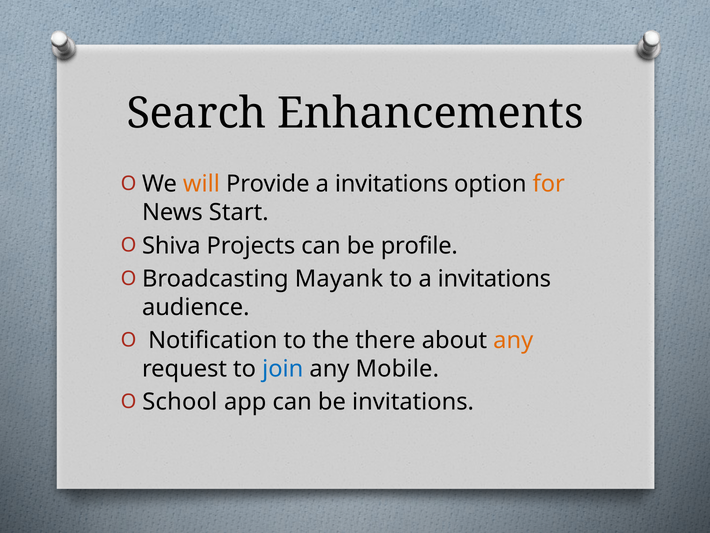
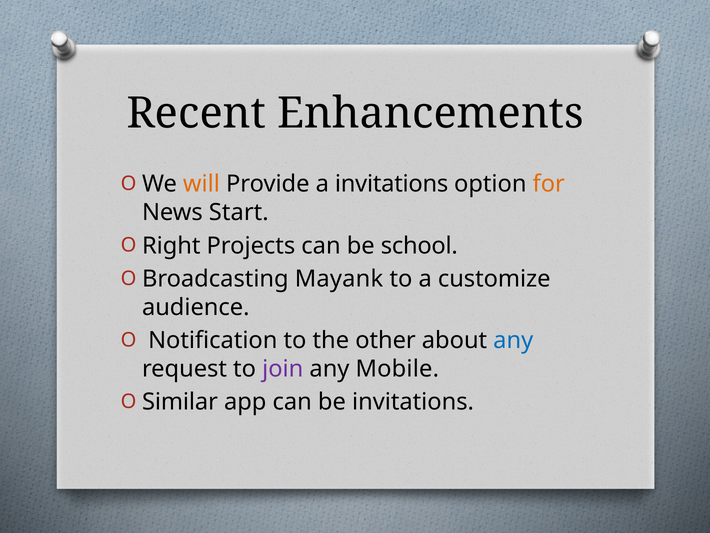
Search: Search -> Recent
Shiva: Shiva -> Right
profile: profile -> school
to a invitations: invitations -> customize
there: there -> other
any at (513, 340) colour: orange -> blue
join colour: blue -> purple
School: School -> Similar
